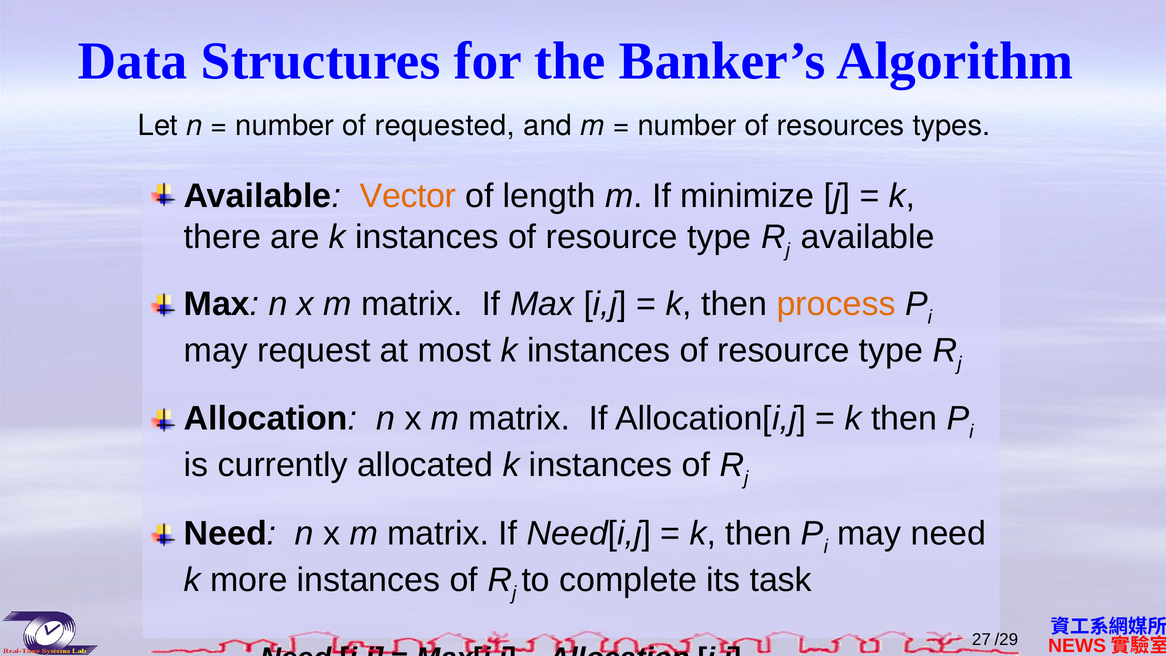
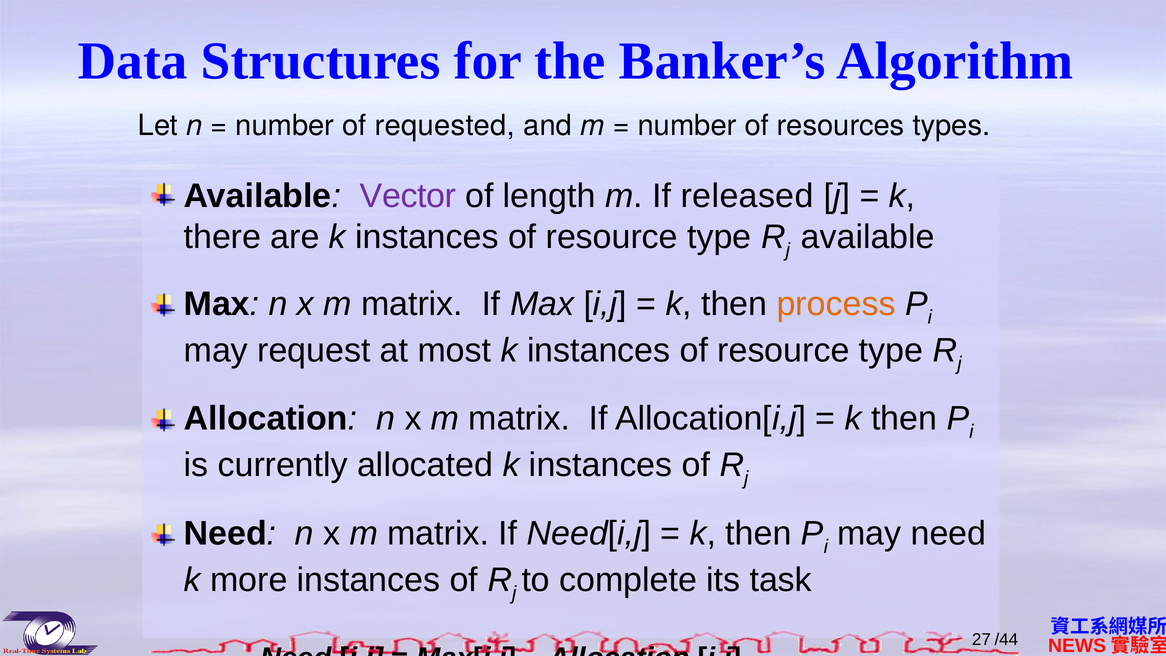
Vector colour: orange -> purple
minimize: minimize -> released
/29: /29 -> /44
